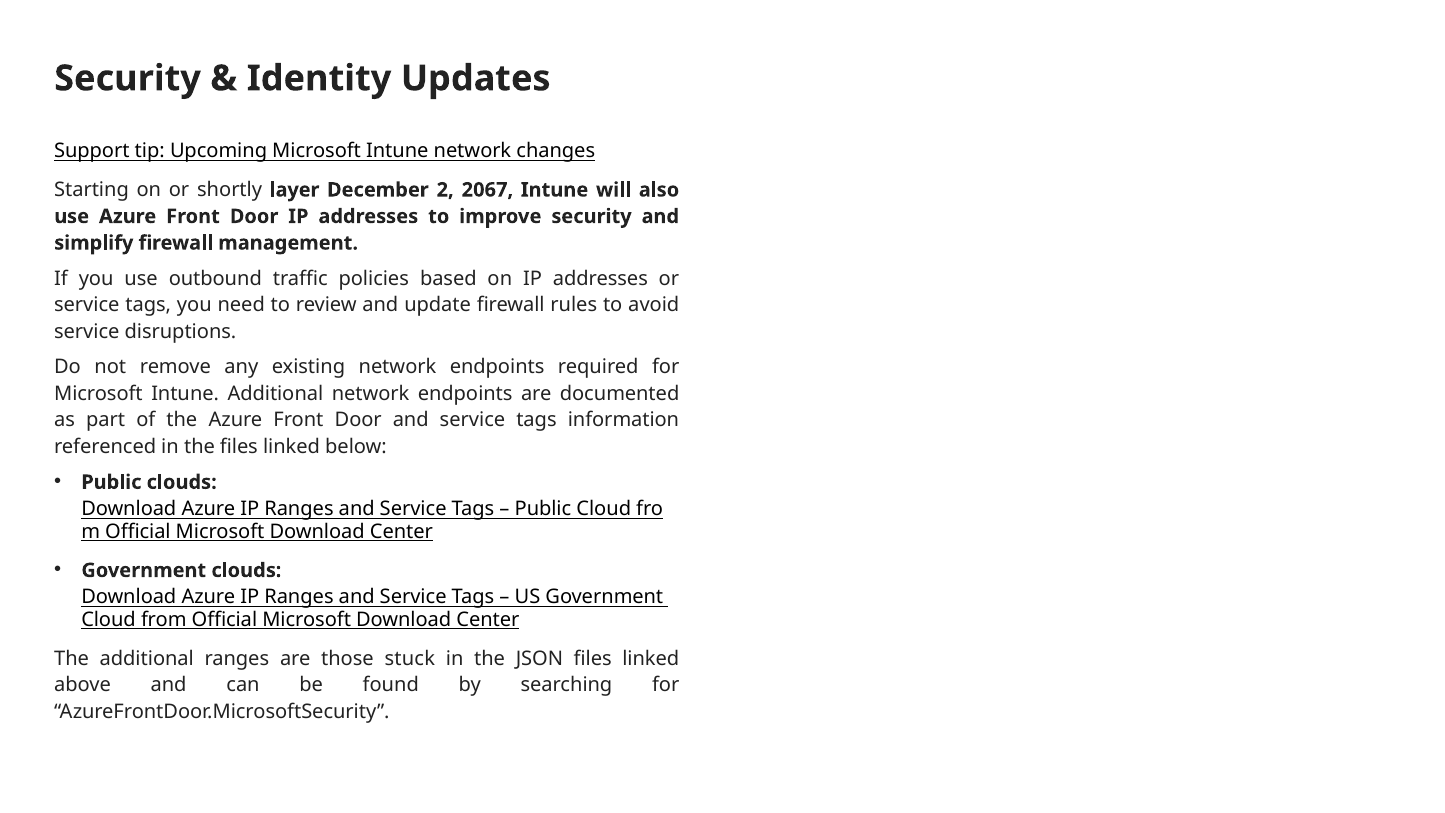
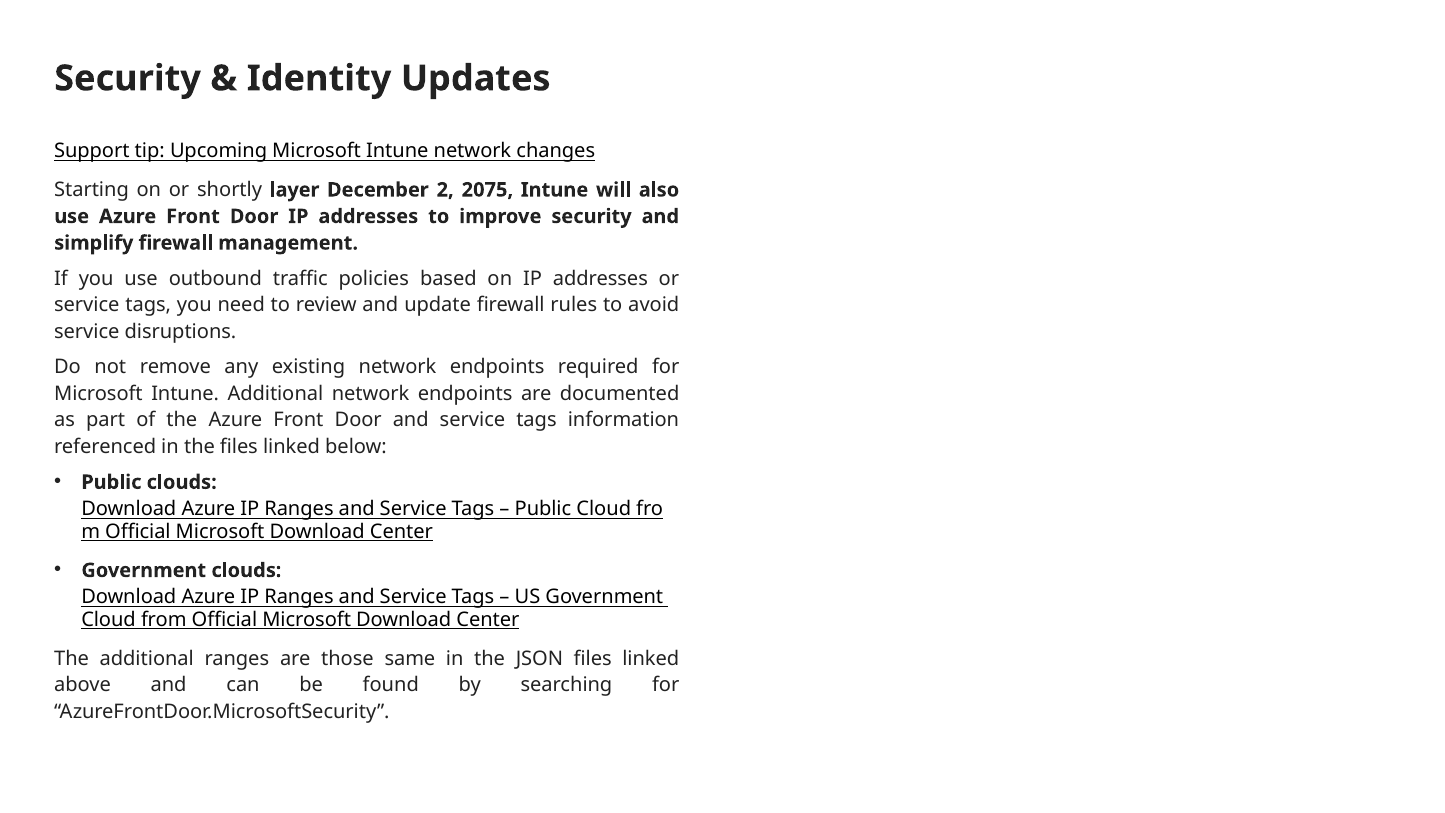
2067: 2067 -> 2075
stuck: stuck -> same
